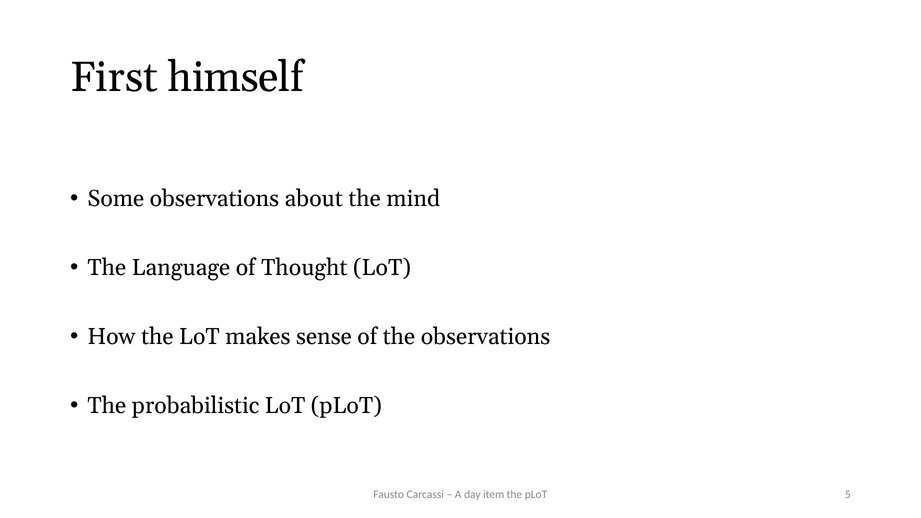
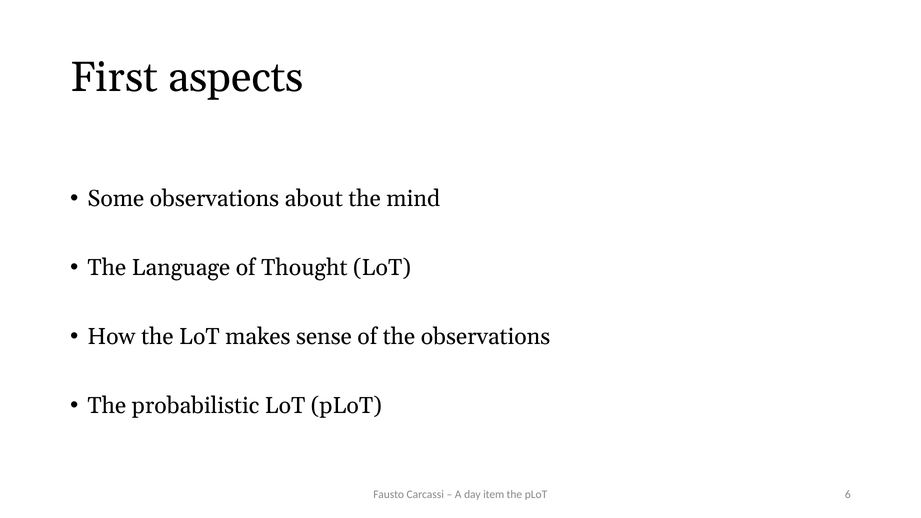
himself: himself -> aspects
5: 5 -> 6
